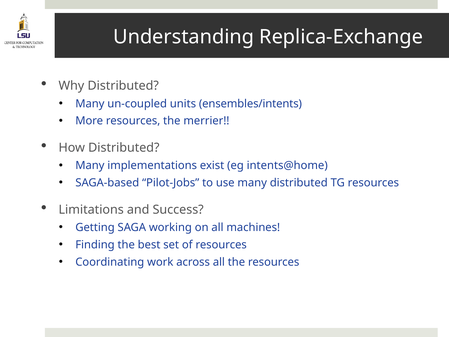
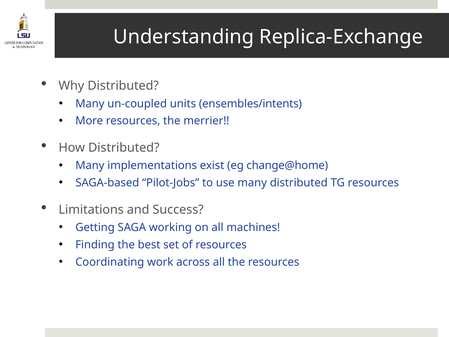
intents@home: intents@home -> change@home
